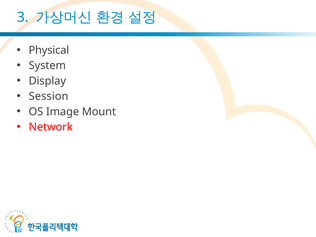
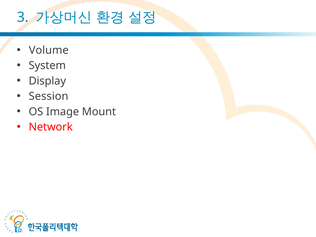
Physical: Physical -> Volume
